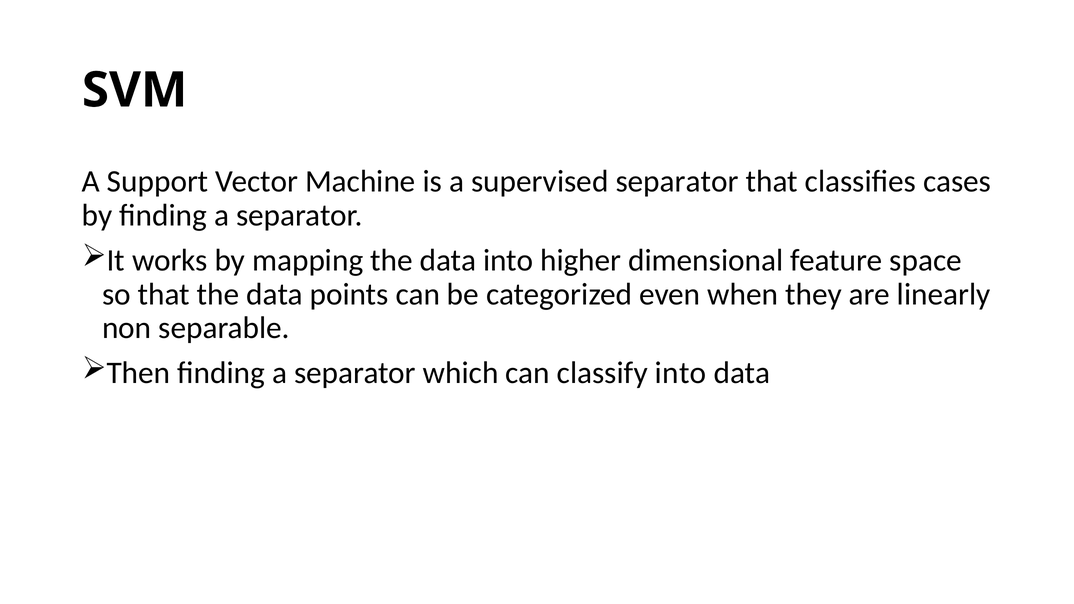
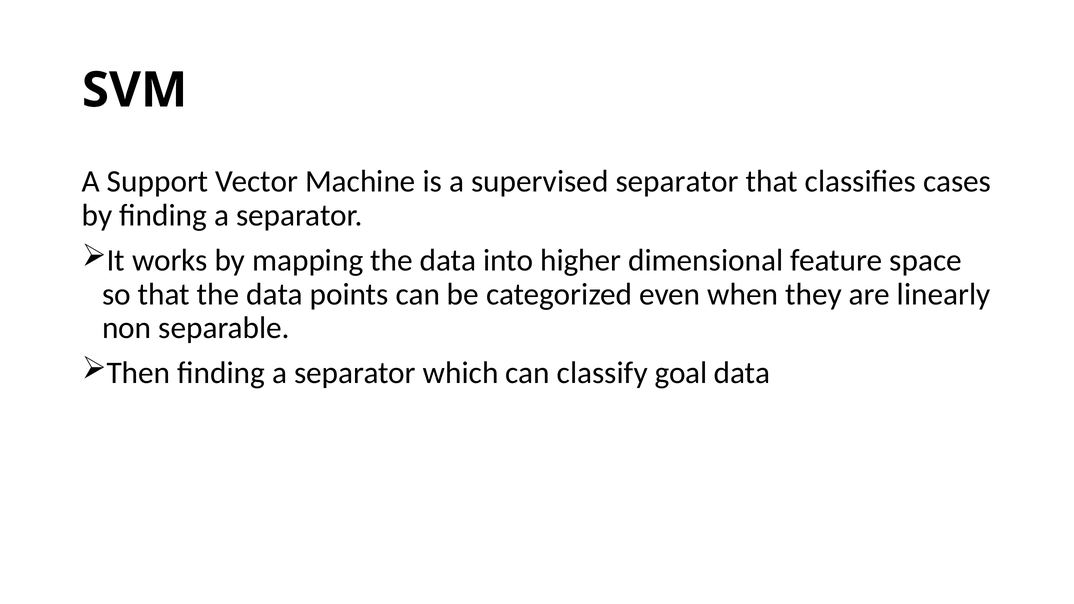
classify into: into -> goal
